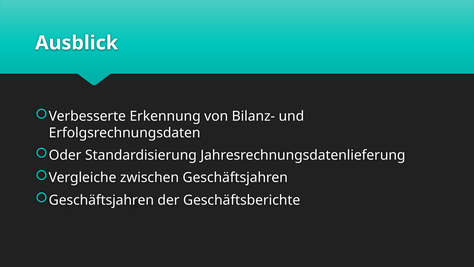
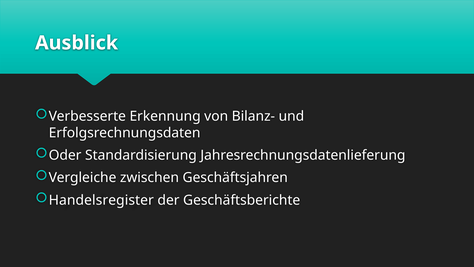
Geschäftsjahren at (101, 200): Geschäftsjahren -> Handelsregister
